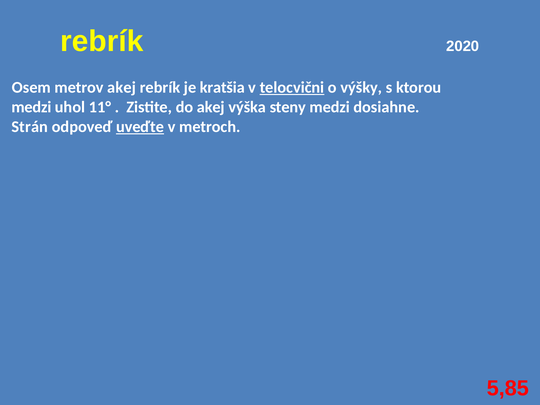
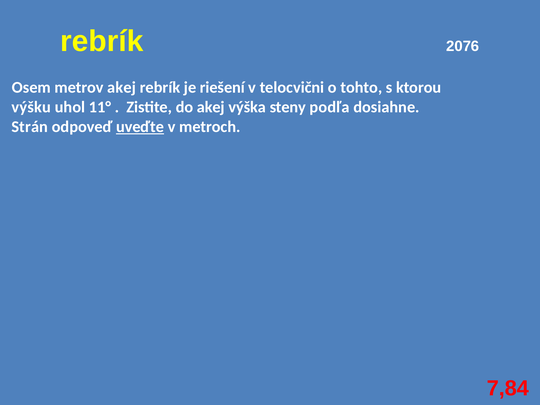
2020: 2020 -> 2076
kratšia: kratšia -> riešení
telocvični underline: present -> none
výšky: výšky -> tohto
medzi at (31, 107): medzi -> výšku
steny medzi: medzi -> podľa
5,85: 5,85 -> 7,84
